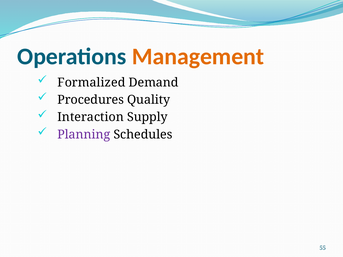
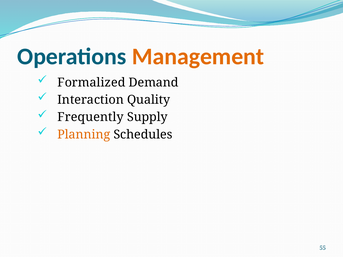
Procedures: Procedures -> Interaction
Interaction: Interaction -> Frequently
Planning colour: purple -> orange
